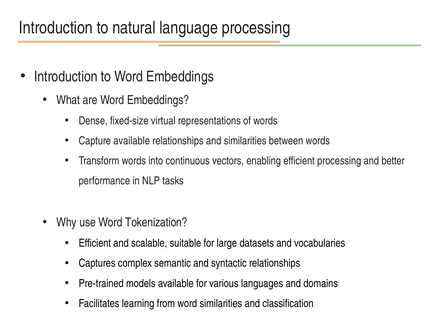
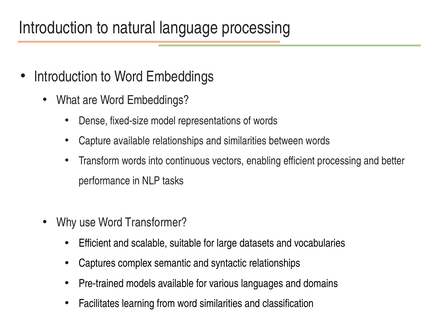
virtual: virtual -> model
Tokenization: Tokenization -> Transformer
